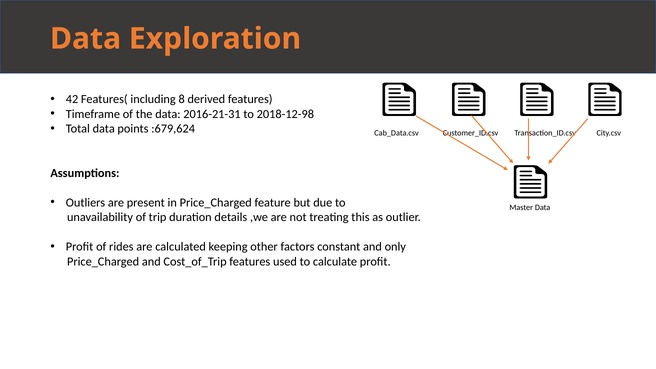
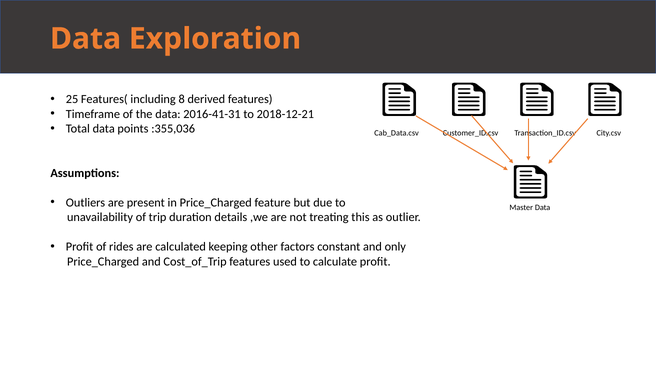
42: 42 -> 25
2016-21-31: 2016-21-31 -> 2016-41-31
2018-12-98: 2018-12-98 -> 2018-12-21
:679,624: :679,624 -> :355,036
